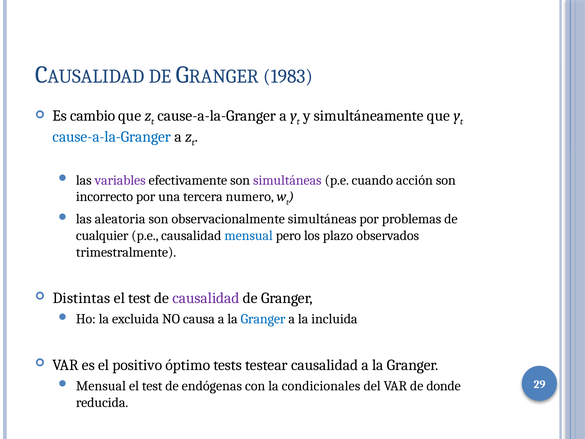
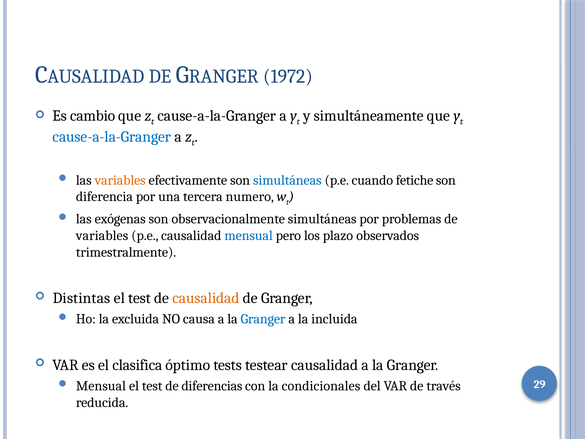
1983: 1983 -> 1972
variables at (120, 180) colour: purple -> orange
simultáneas at (287, 180) colour: purple -> blue
acción: acción -> fetiche
incorrecto: incorrecto -> diferencia
aleatoria: aleatoria -> exógenas
cualquier at (102, 236): cualquier -> variables
causalidad at (206, 298) colour: purple -> orange
positivo: positivo -> clasifica
endógenas: endógenas -> diferencias
donde: donde -> través
